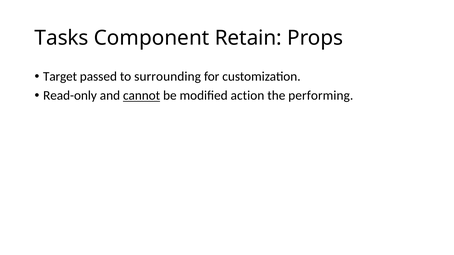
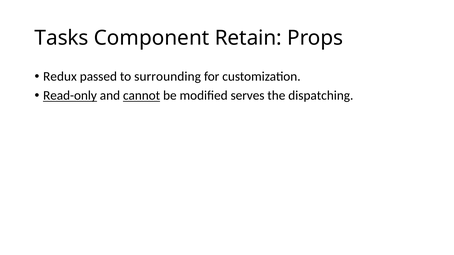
Target: Target -> Redux
Read-only underline: none -> present
action: action -> serves
performing: performing -> dispatching
